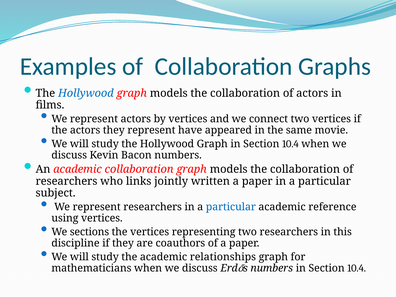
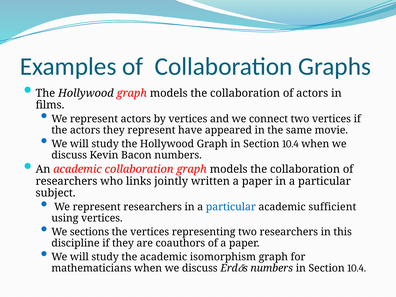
Hollywood at (86, 93) colour: blue -> black
reference: reference -> sufficient
relationships: relationships -> isomorphism
